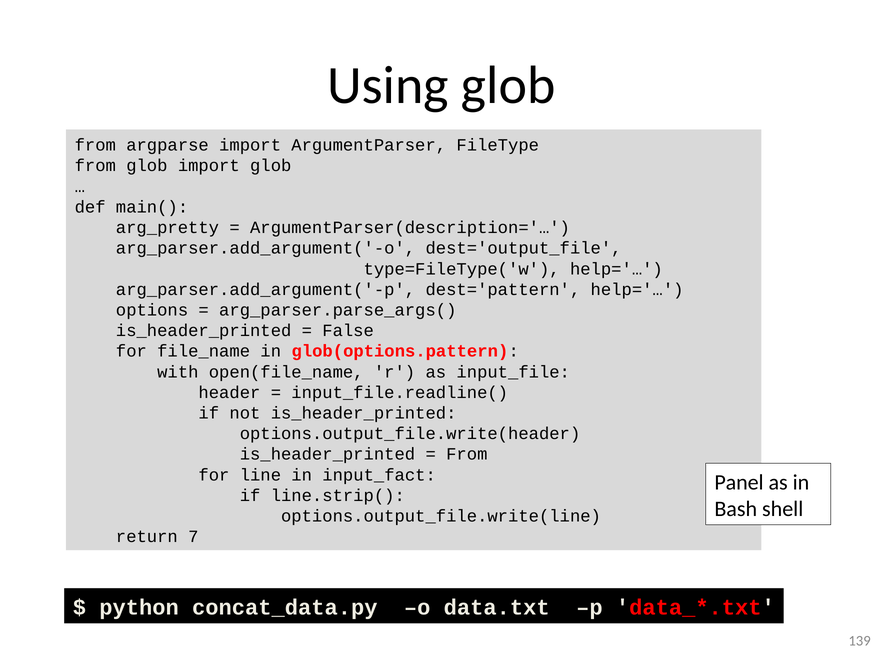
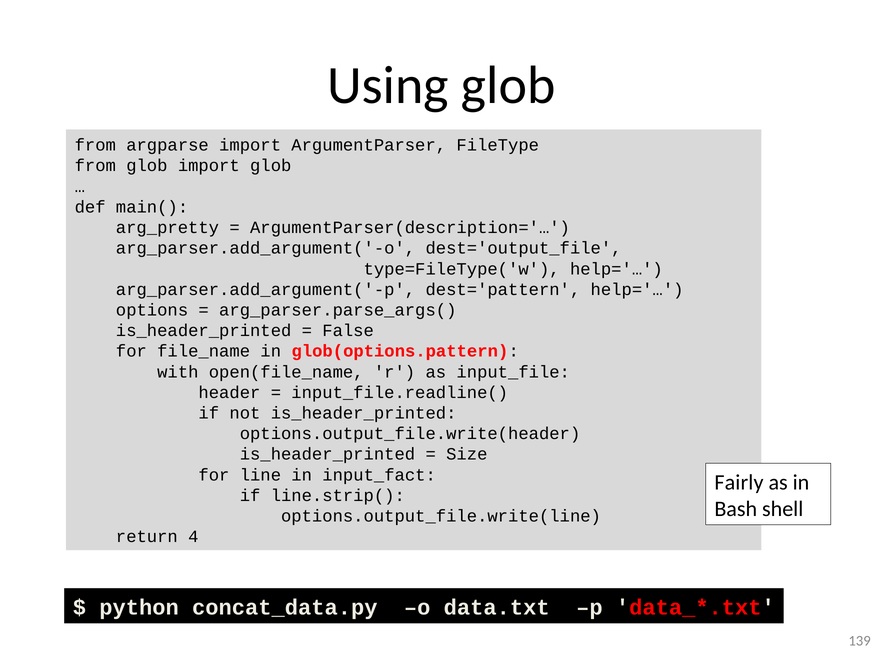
From at (467, 455): From -> Size
Panel: Panel -> Fairly
7: 7 -> 4
